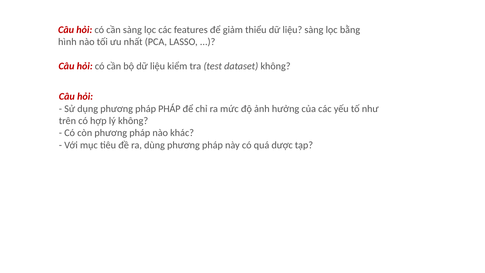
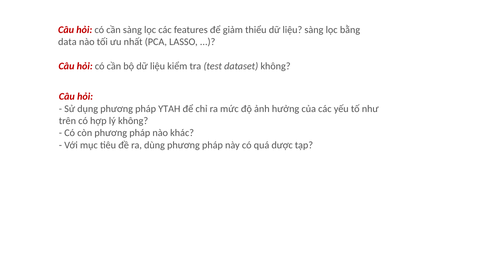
hình: hình -> data
pháp PHÁP: PHÁP -> YTAH
